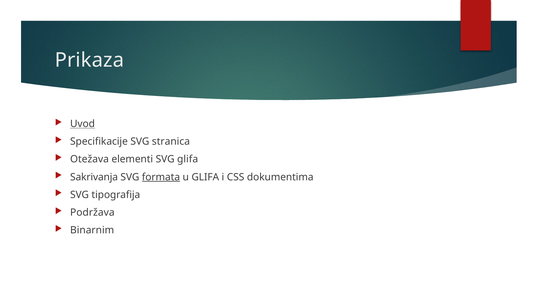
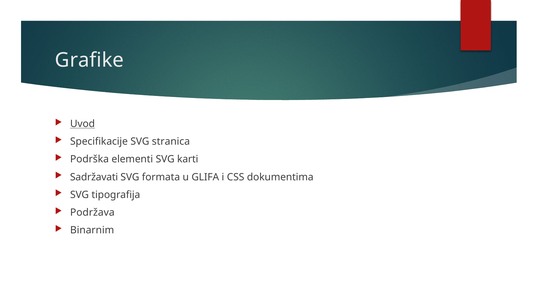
Prikaza: Prikaza -> Grafike
Otežava: Otežava -> Podrška
SVG glifa: glifa -> karti
Sakrivanja: Sakrivanja -> Sadržavati
formata underline: present -> none
